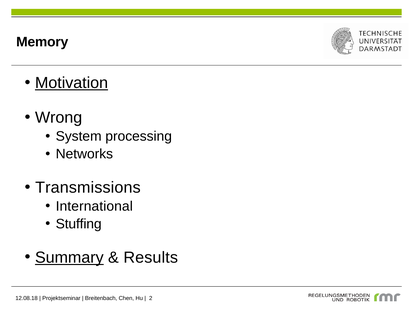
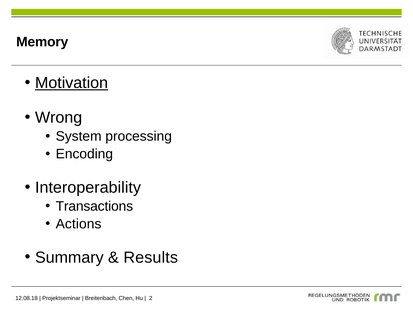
Networks: Networks -> Encoding
Transmissions: Transmissions -> Interoperability
International: International -> Transactions
Stuffing: Stuffing -> Actions
Summary underline: present -> none
